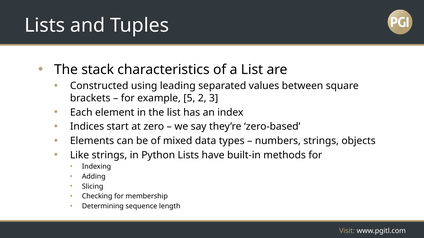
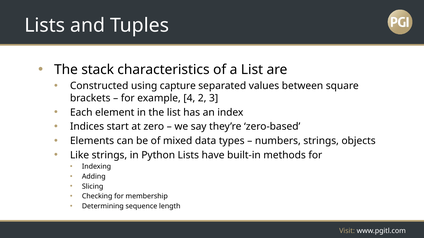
leading: leading -> capture
5: 5 -> 4
